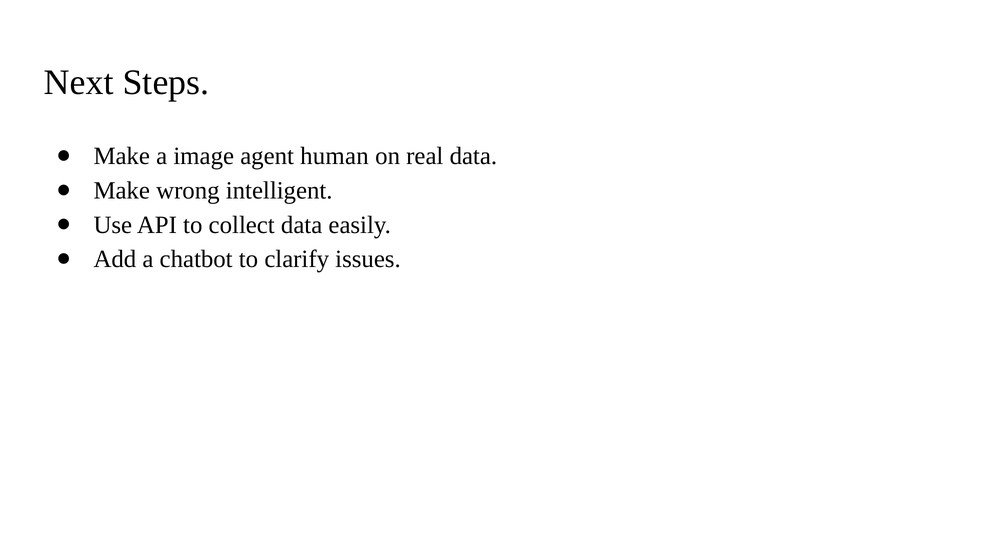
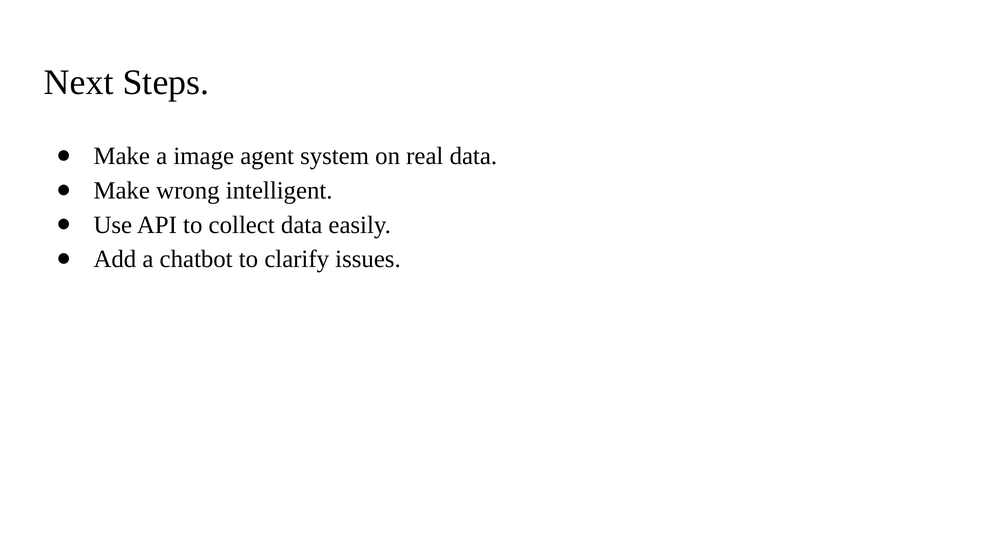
human: human -> system
